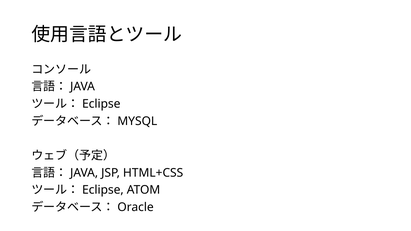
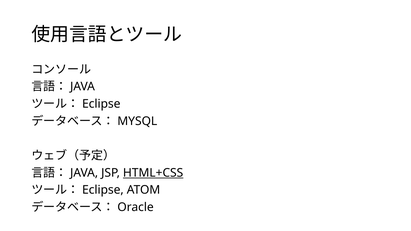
HTML+CSS underline: none -> present
